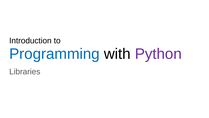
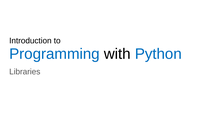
Python colour: purple -> blue
